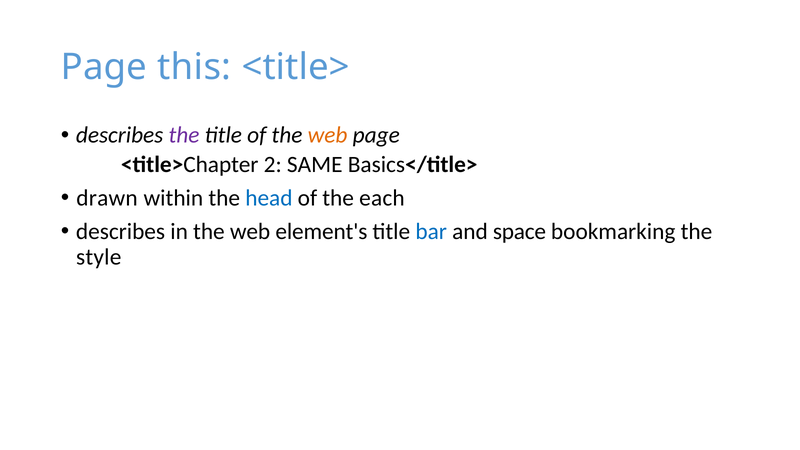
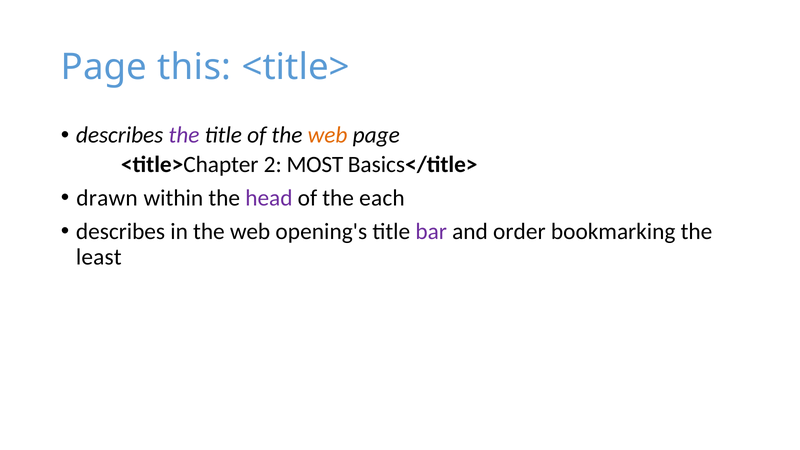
SAME: SAME -> MOST
head colour: blue -> purple
element's: element's -> opening's
bar colour: blue -> purple
space: space -> order
style: style -> least
